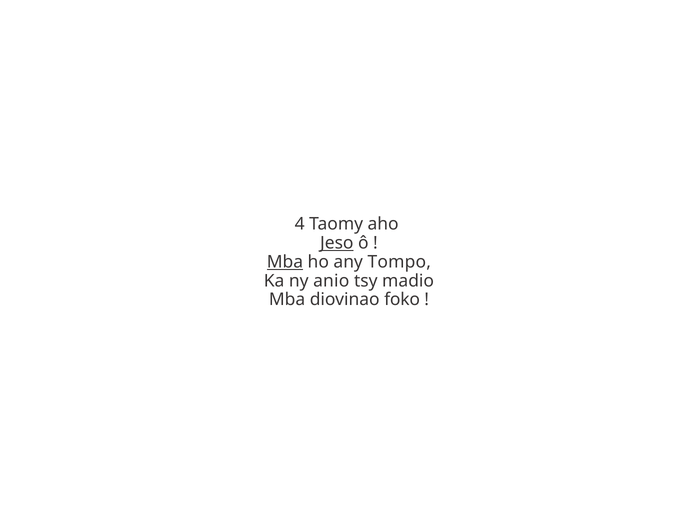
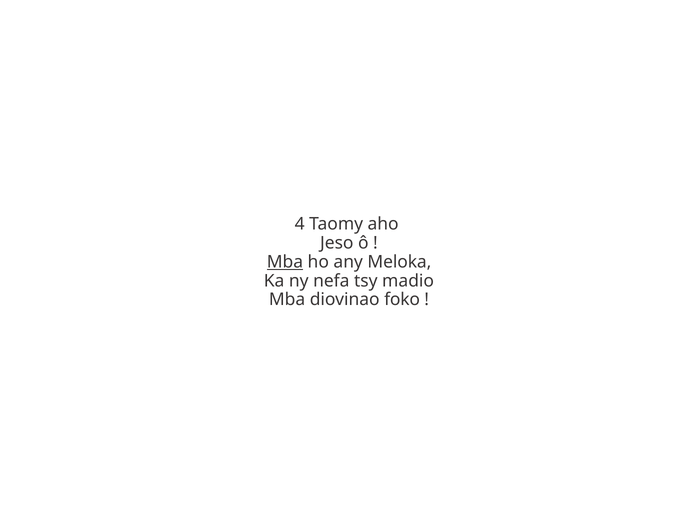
Jeso underline: present -> none
Tompo: Tompo -> Meloka
anio: anio -> nefa
